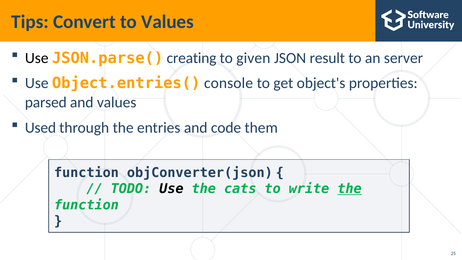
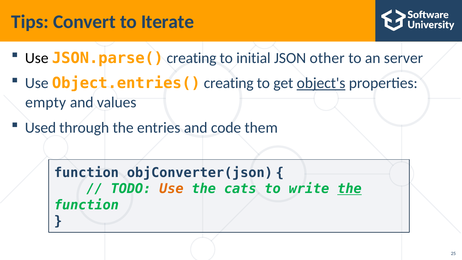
to Values: Values -> Iterate
given: given -> initial
result: result -> other
Object.entries( console: console -> creating
object's underline: none -> present
parsed: parsed -> empty
Use at (171, 189) colour: black -> orange
